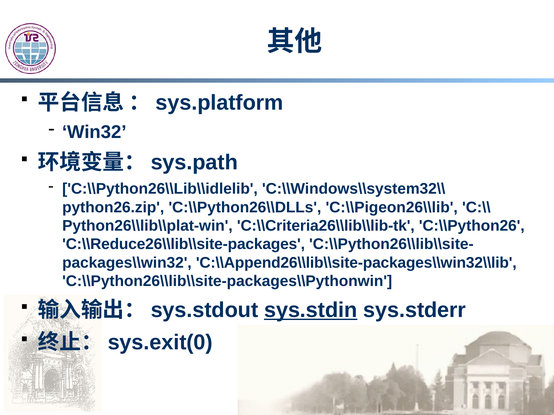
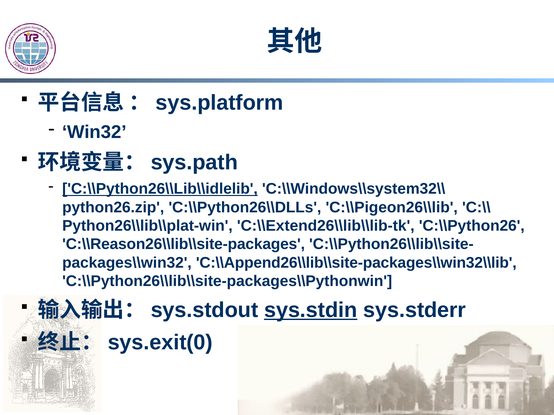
C:\\Python26\\Lib\\idlelib underline: none -> present
C:\\Criteria26\\lib\\lib-tk: C:\\Criteria26\\lib\\lib-tk -> C:\\Extend26\\lib\\lib-tk
C:\\Reduce26\\lib\\site-packages: C:\\Reduce26\\lib\\site-packages -> C:\\Reason26\\lib\\site-packages
